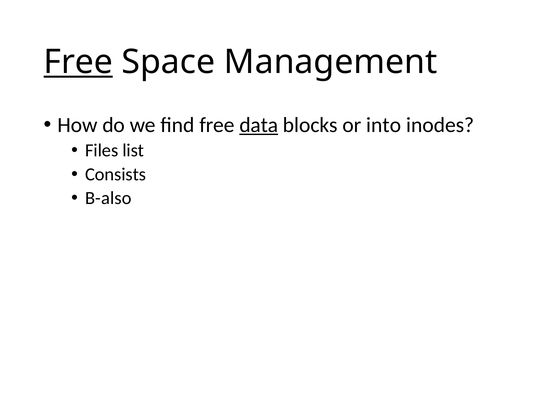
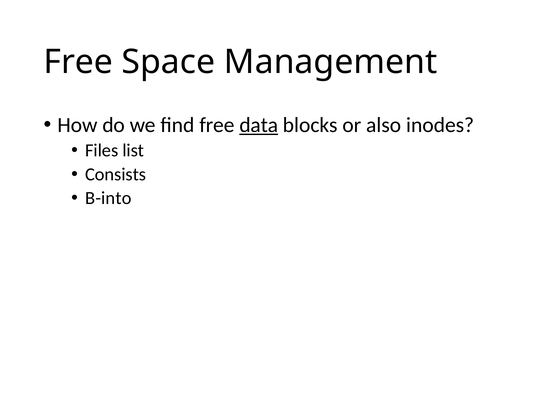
Free at (78, 62) underline: present -> none
into: into -> also
B-also: B-also -> B-into
